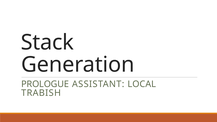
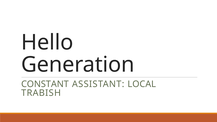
Stack: Stack -> Hello
PROLOGUE: PROLOGUE -> CONSTANT
